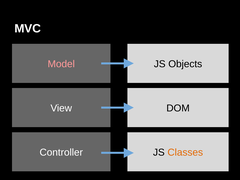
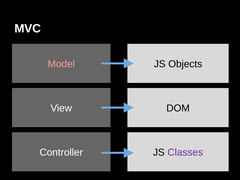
Classes colour: orange -> purple
